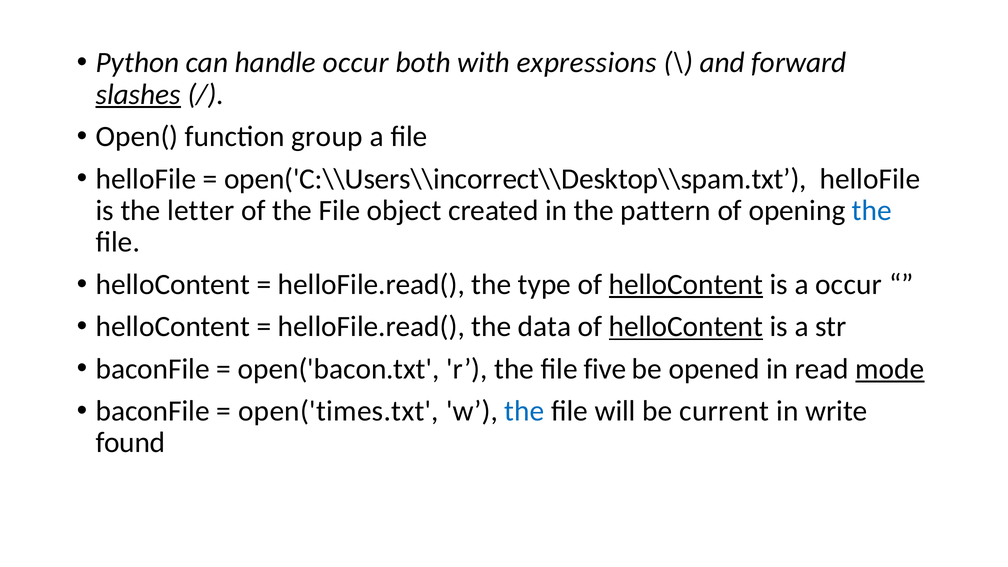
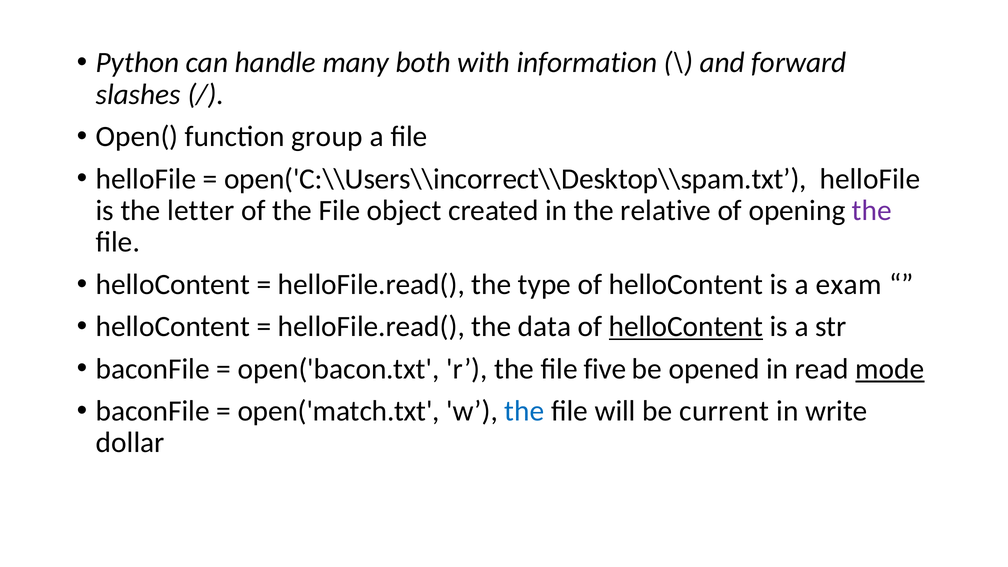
handle occur: occur -> many
expressions: expressions -> information
slashes underline: present -> none
pattern: pattern -> relative
the at (872, 211) colour: blue -> purple
helloContent at (686, 284) underline: present -> none
a occur: occur -> exam
open('times.txt: open('times.txt -> open('match.txt
found: found -> dollar
